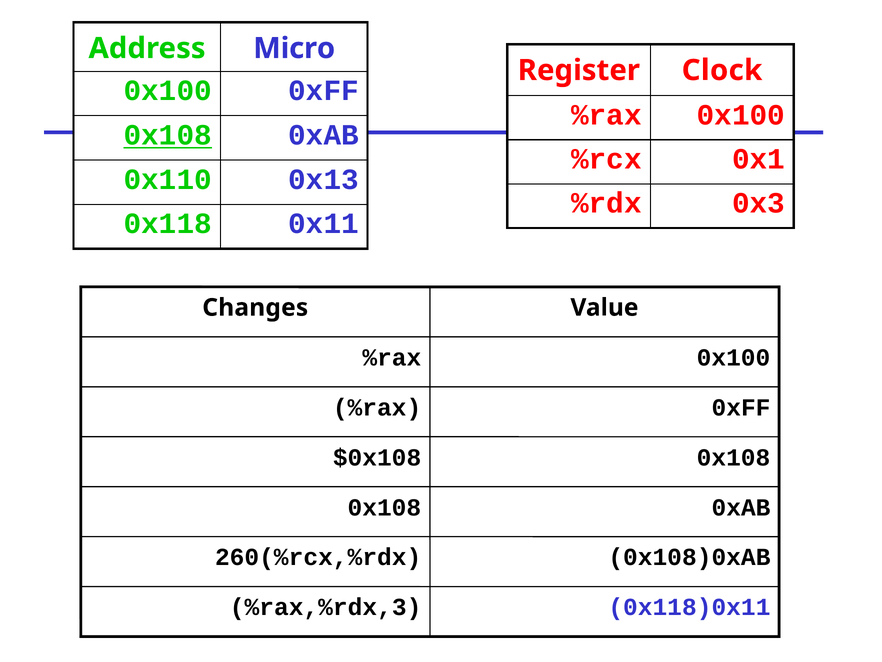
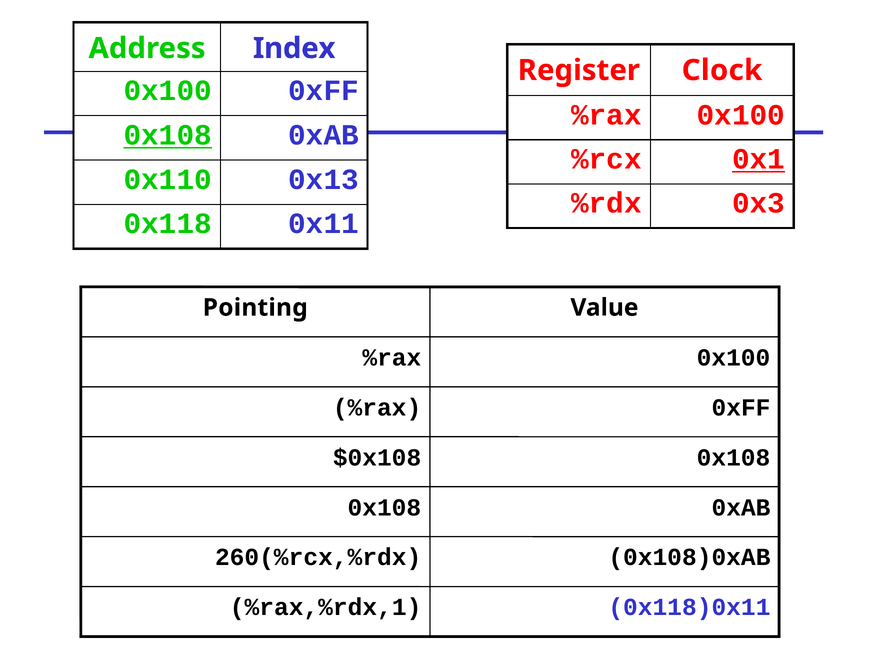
Micro: Micro -> Index
0x1 underline: none -> present
Changes: Changes -> Pointing
%rax,%rdx,3: %rax,%rdx,3 -> %rax,%rdx,1
